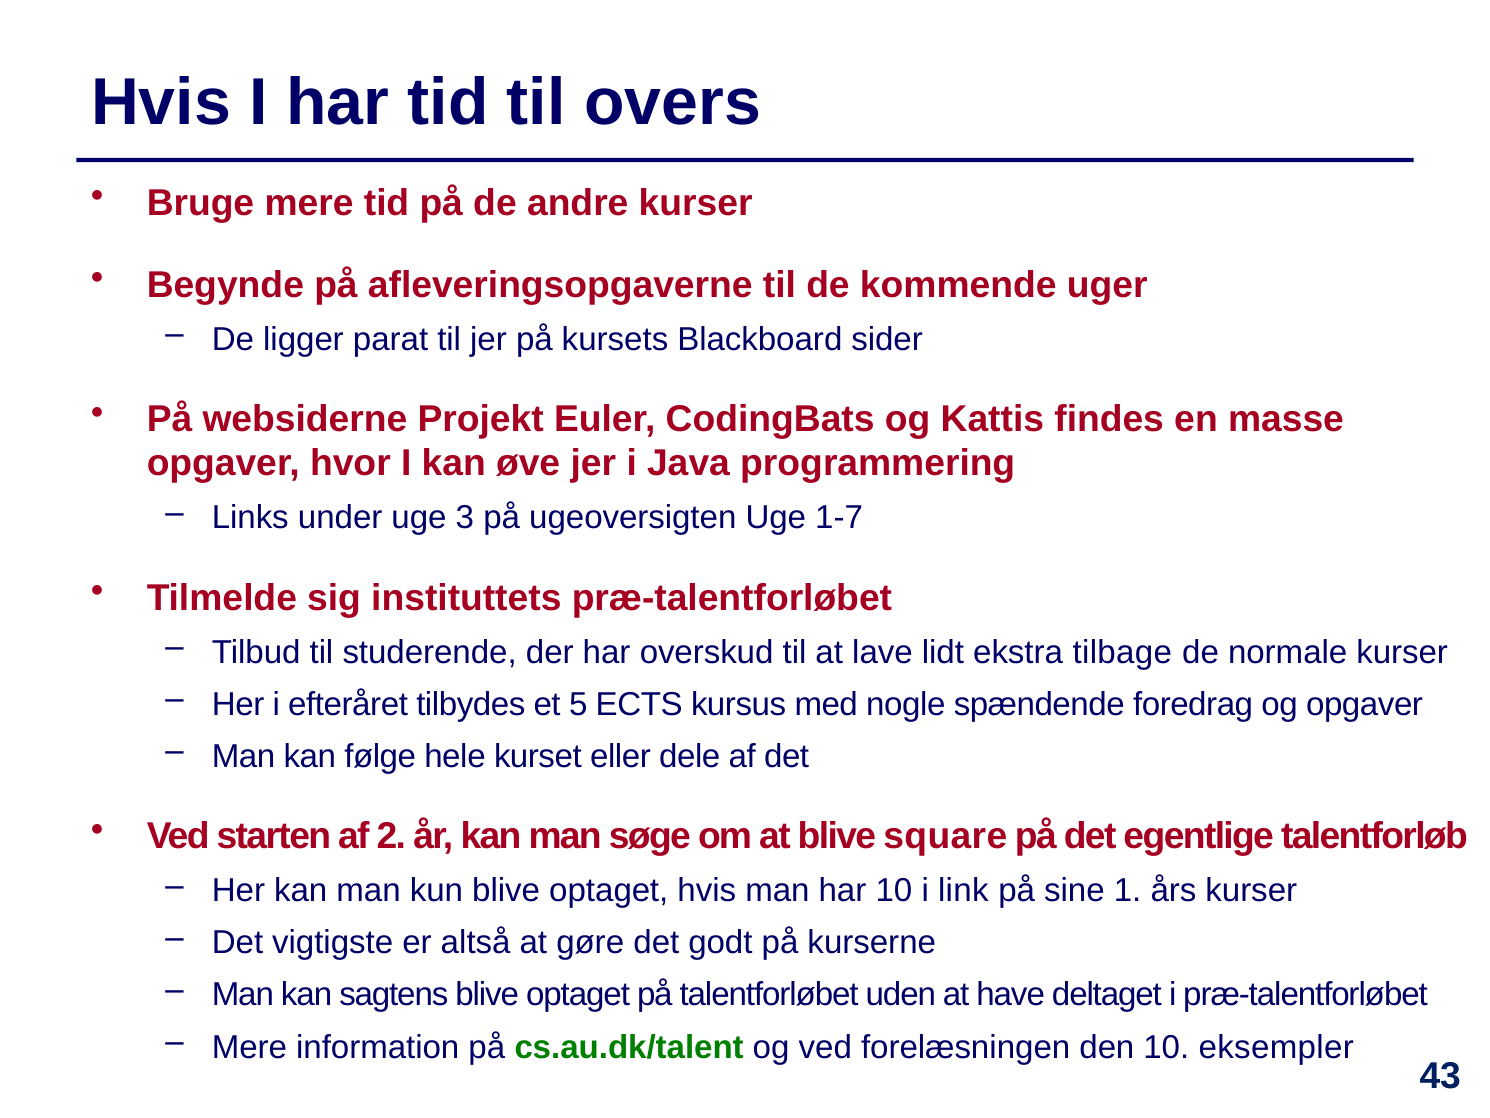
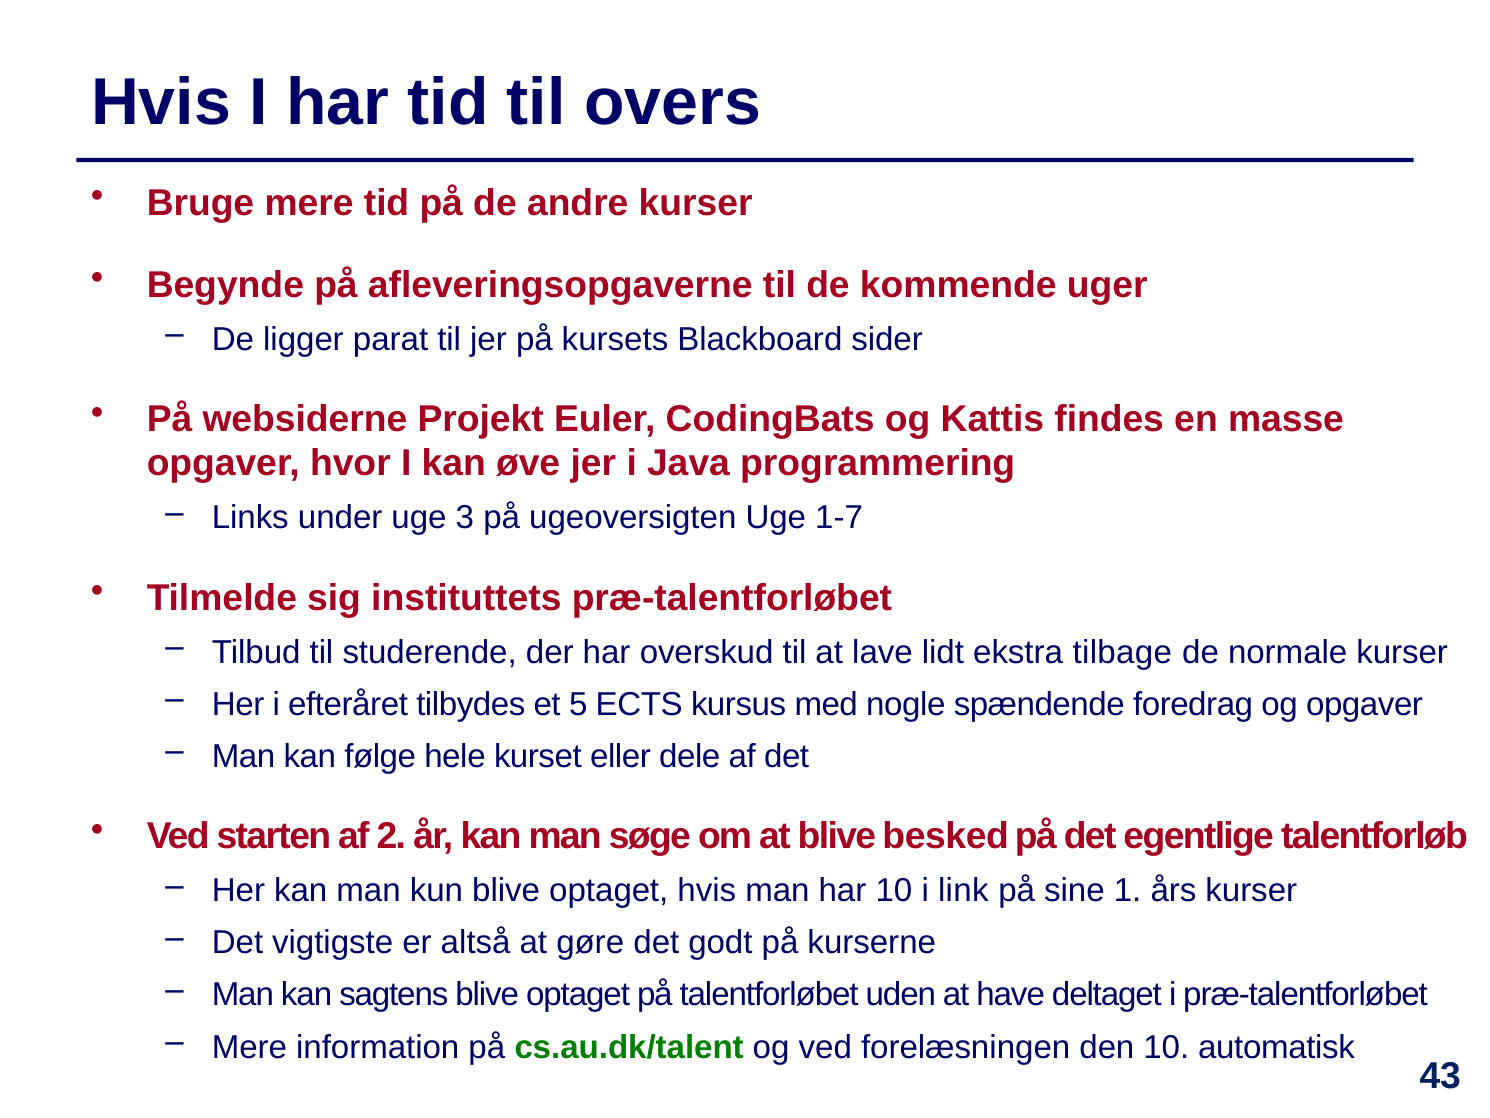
square: square -> besked
eksempler: eksempler -> automatisk
